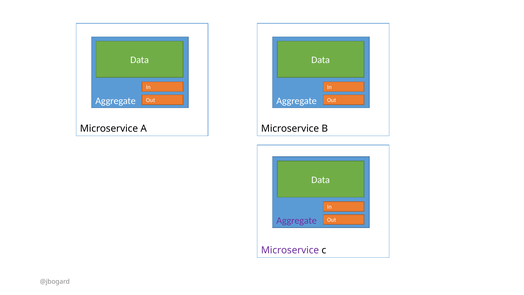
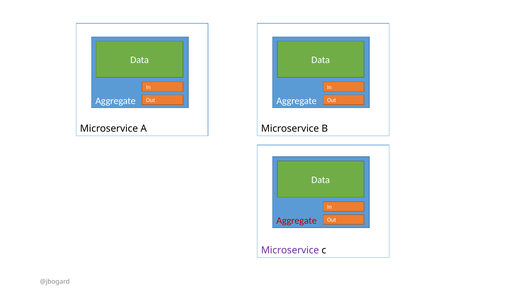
Aggregate at (297, 220) colour: purple -> red
